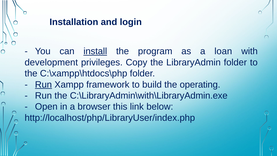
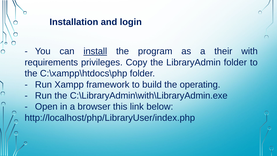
loan: loan -> their
development: development -> requirements
Run at (43, 84) underline: present -> none
